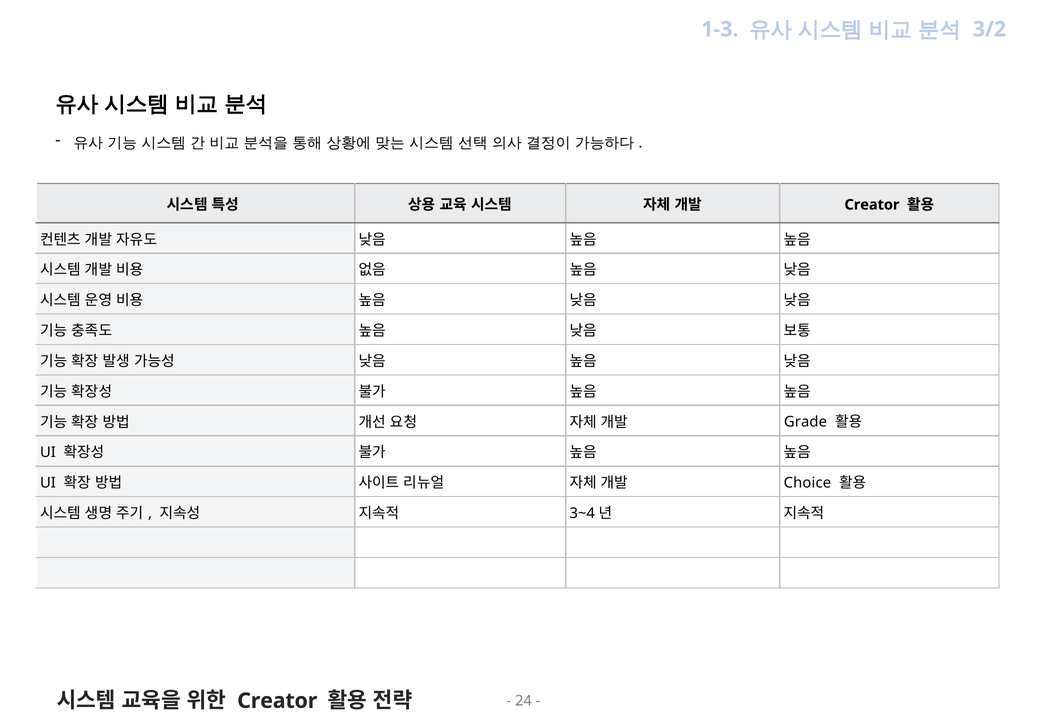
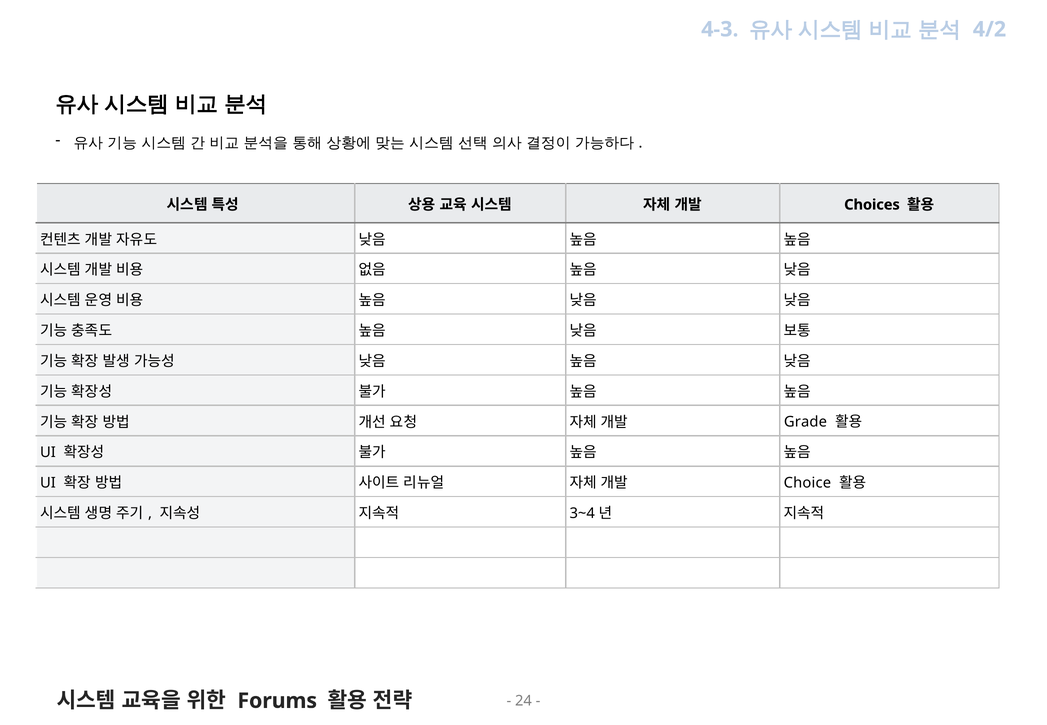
1-3: 1-3 -> 4-3
3/2: 3/2 -> 4/2
Creator at (872, 205): Creator -> Choices
Creator at (277, 701): Creator -> Forums
